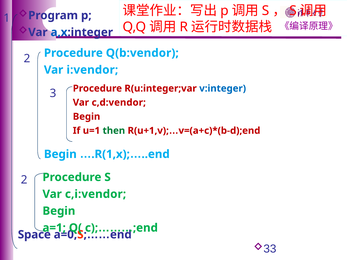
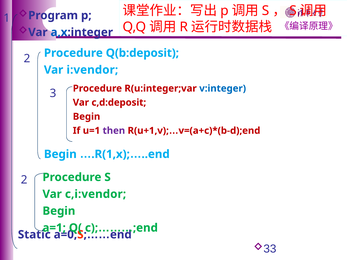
Q(b:vendor: Q(b:vendor -> Q(b:deposit
c,d:vendor: c,d:vendor -> c,d:deposit
then colour: green -> purple
Space: Space -> Static
